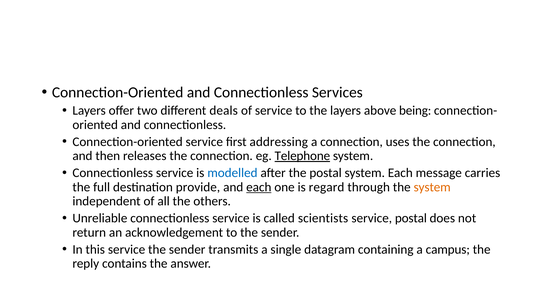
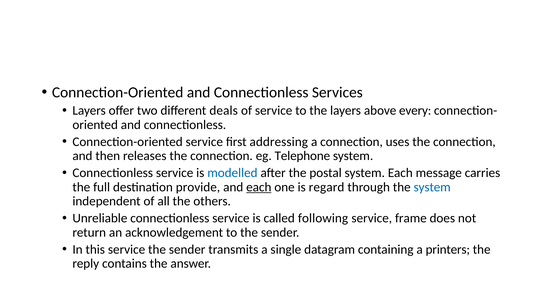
being: being -> every
Telephone underline: present -> none
system at (432, 187) colour: orange -> blue
scientists: scientists -> following
service postal: postal -> frame
campus: campus -> printers
